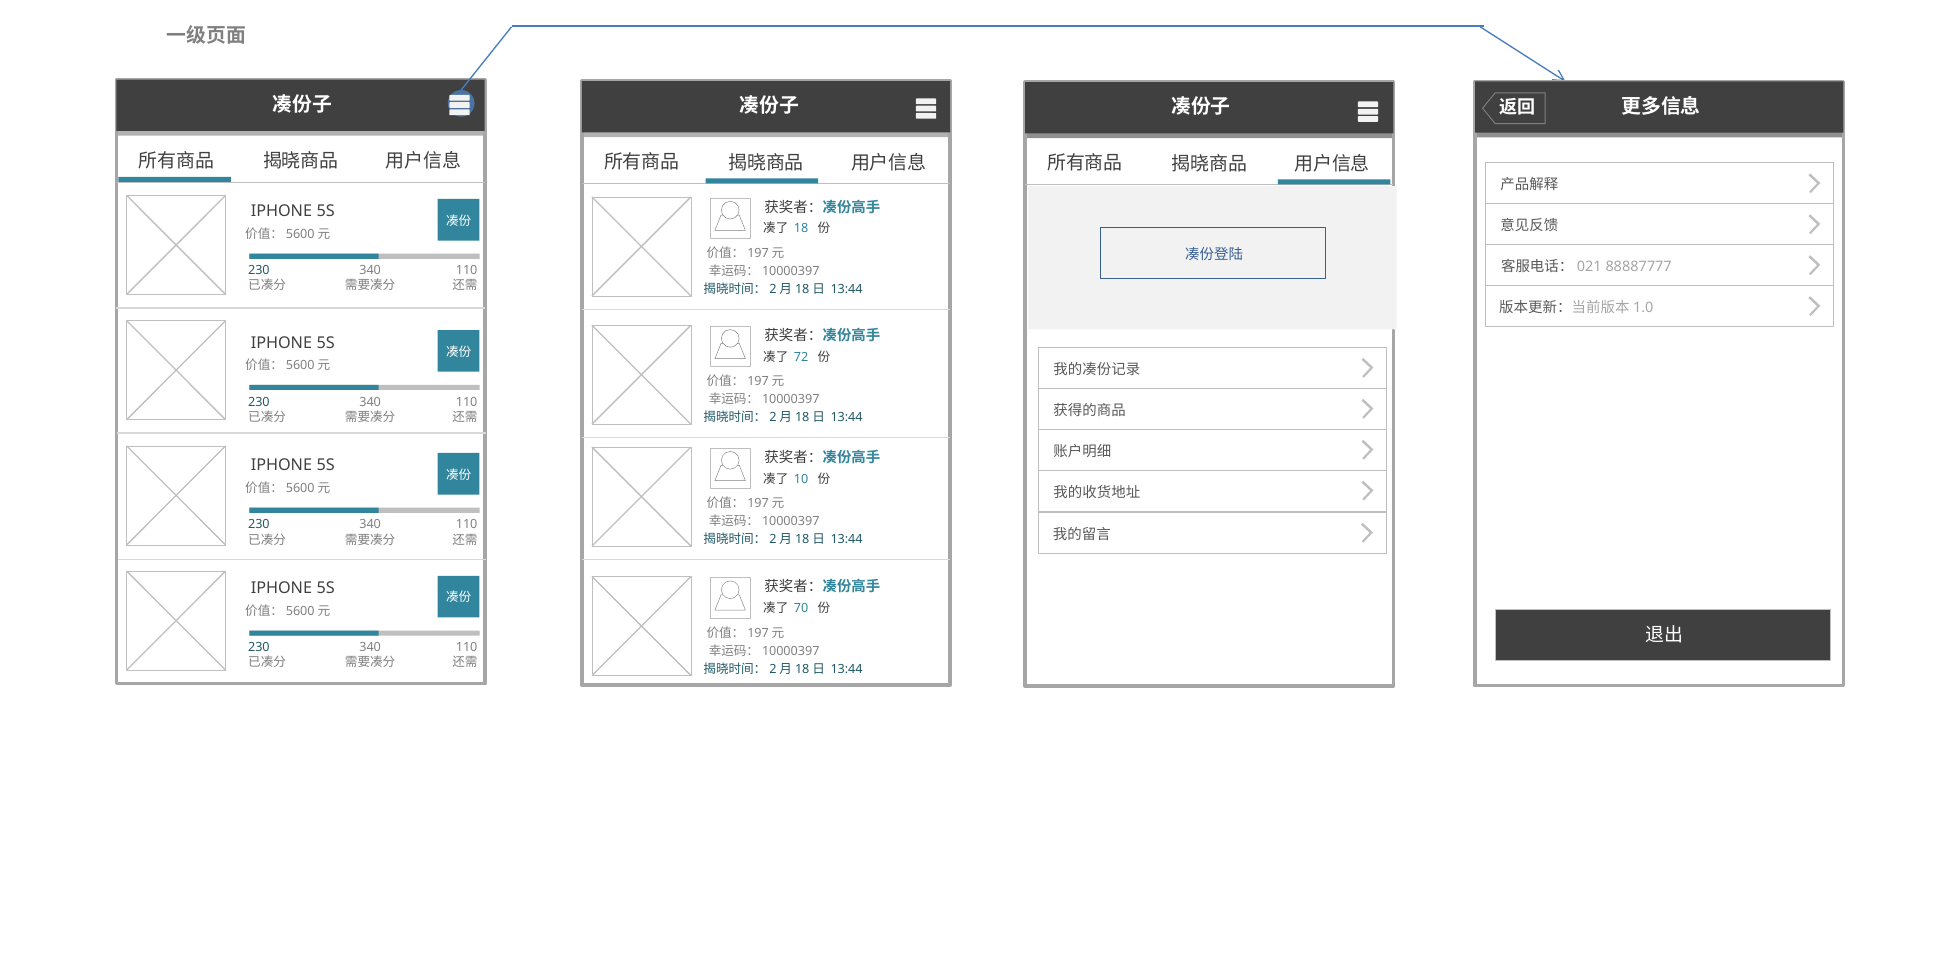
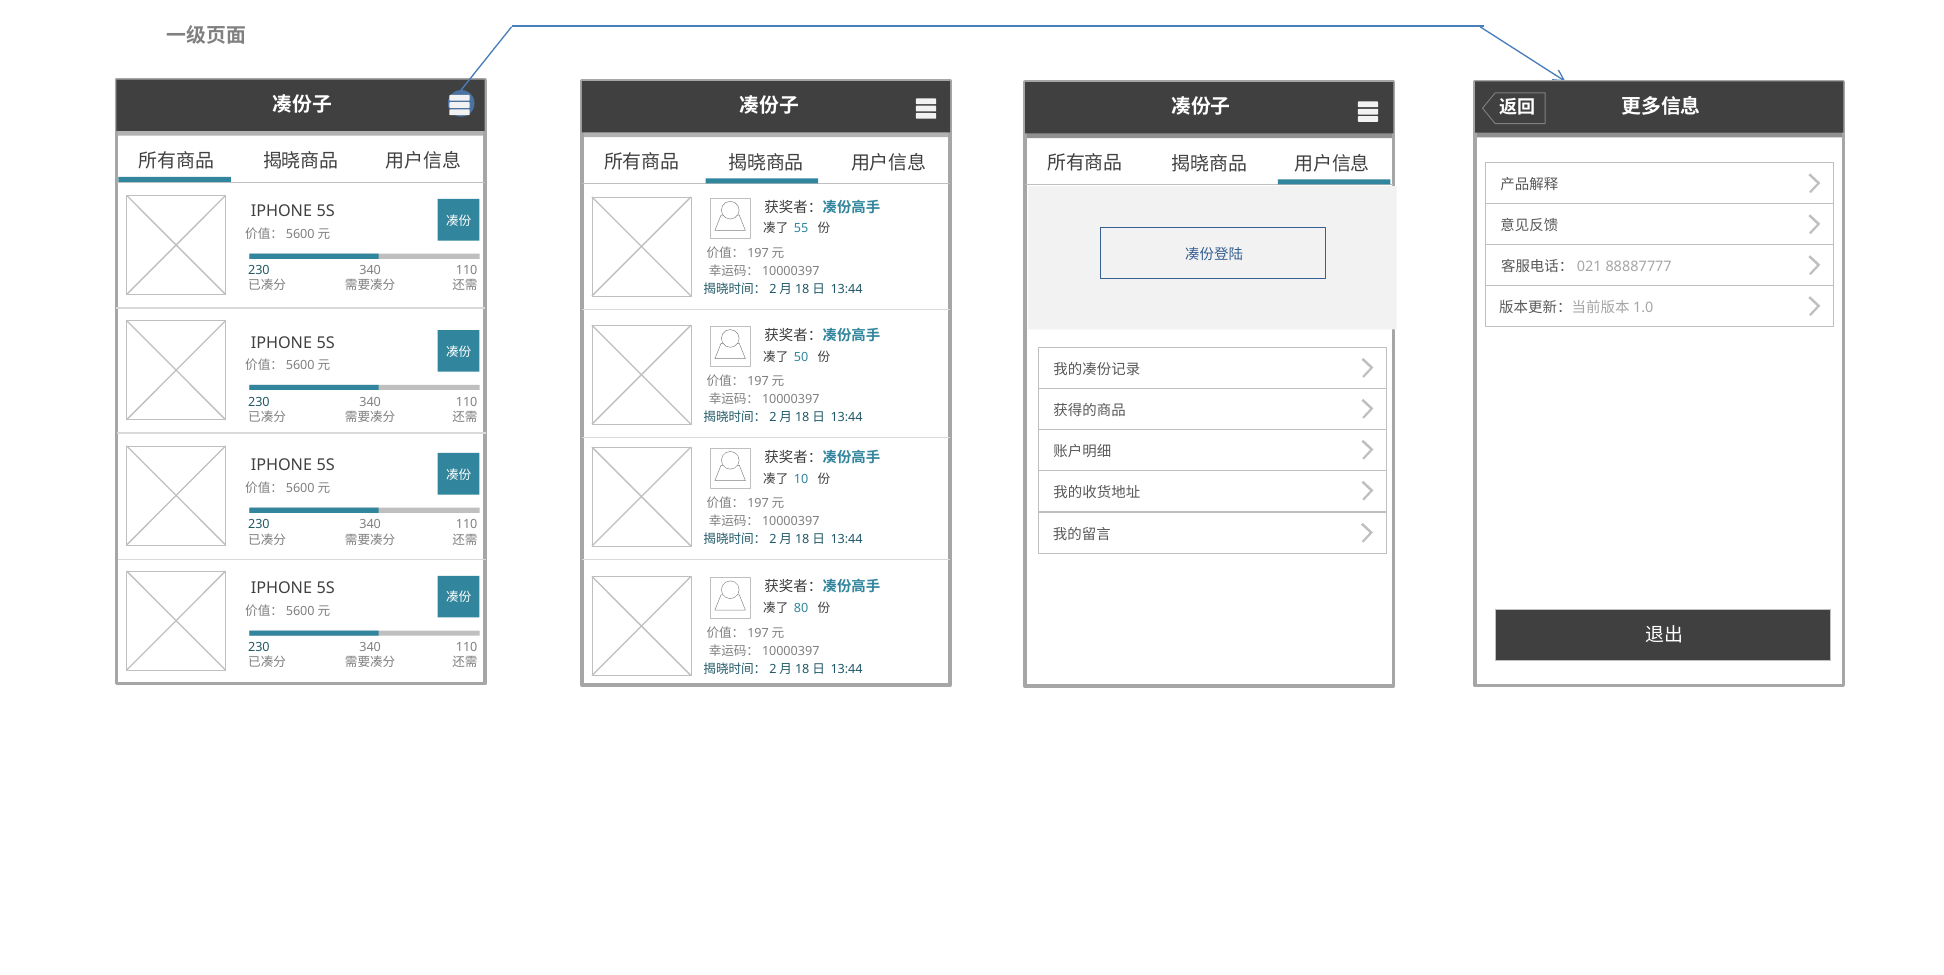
18: 18 -> 55
72: 72 -> 50
70: 70 -> 80
